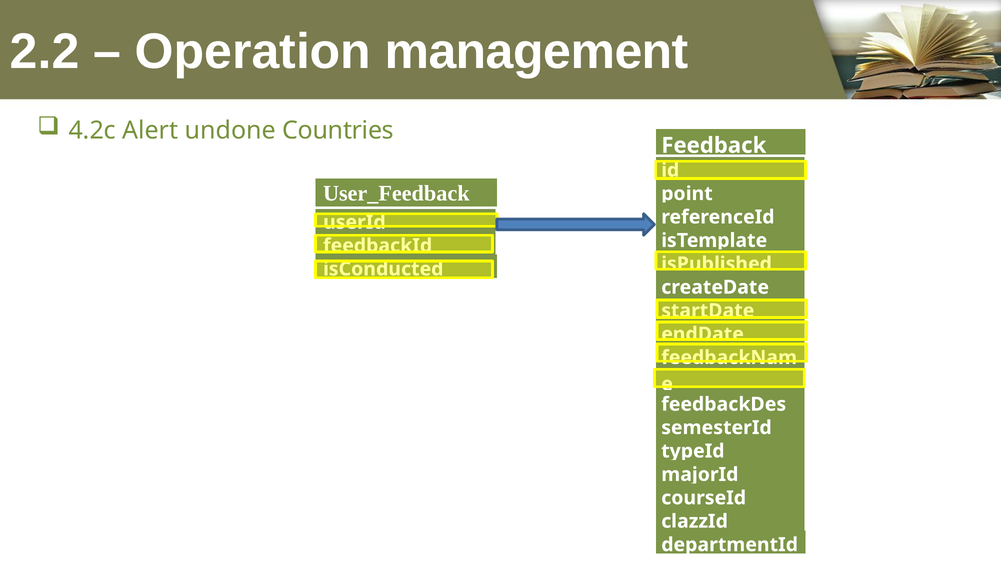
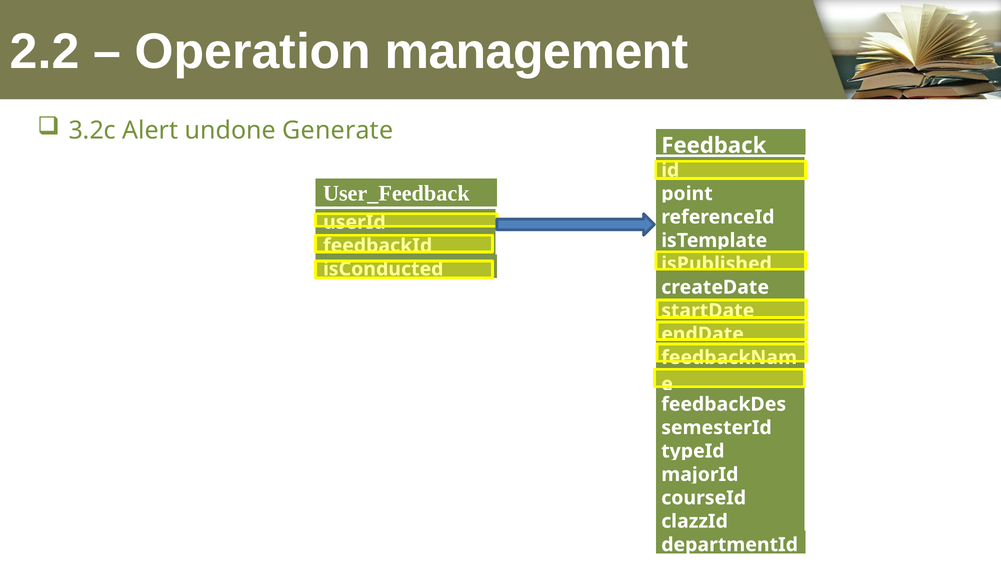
4.2c: 4.2c -> 3.2c
Countries: Countries -> Generate
